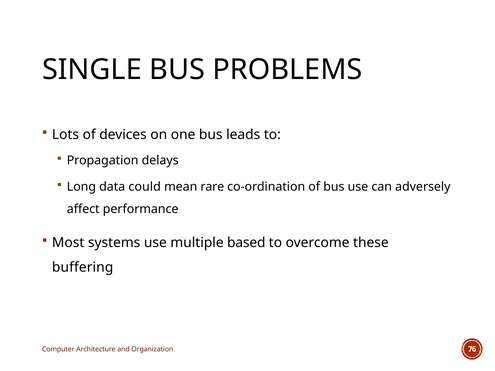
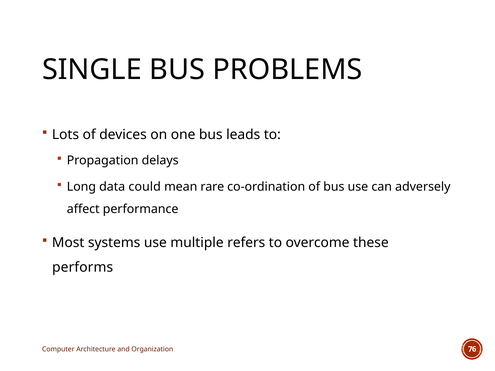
based: based -> refers
buffering: buffering -> performs
